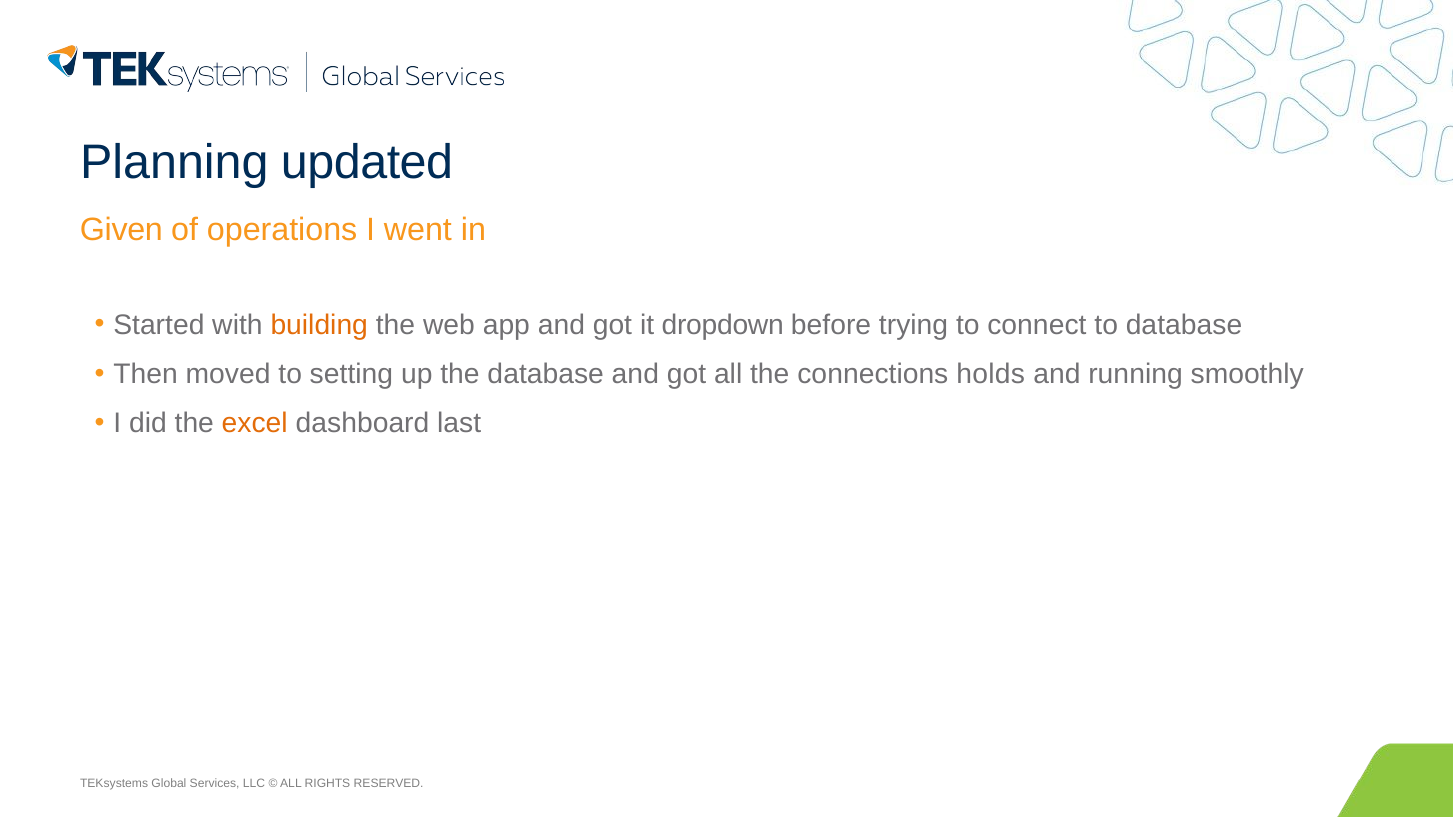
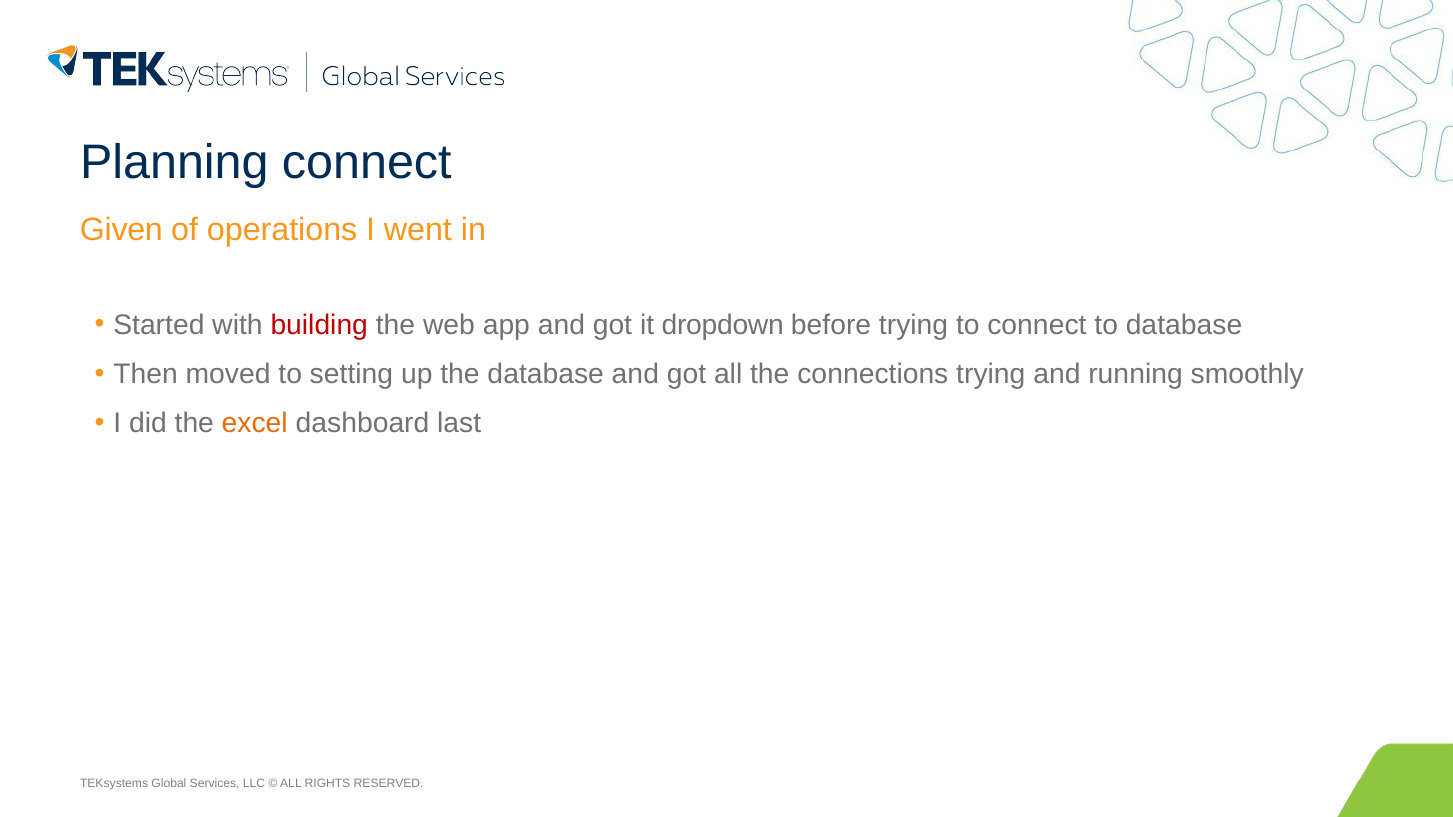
Planning updated: updated -> connect
building colour: orange -> red
connections holds: holds -> trying
